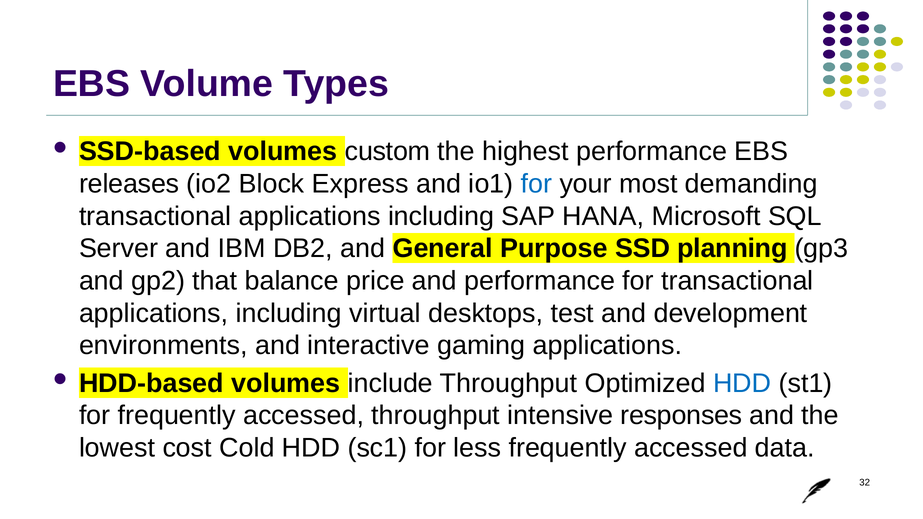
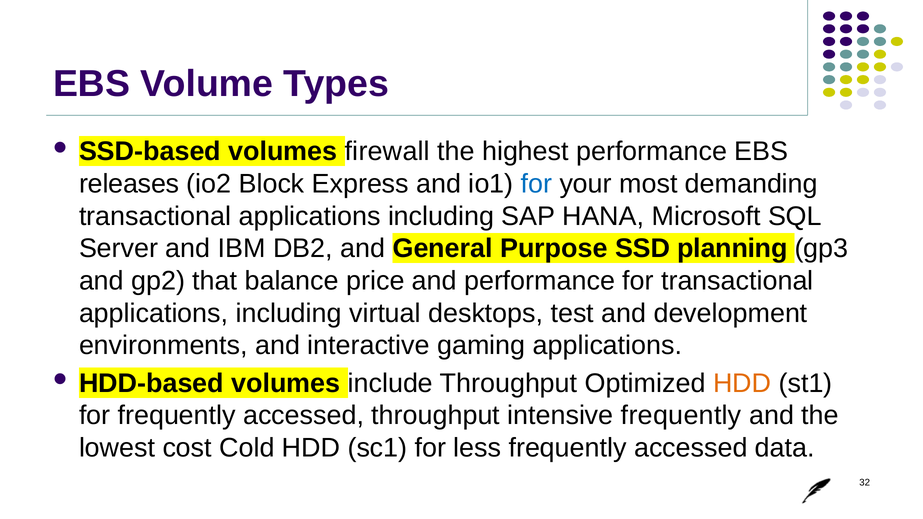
custom: custom -> firewall
HDD at (742, 383) colour: blue -> orange
intensive responses: responses -> frequently
